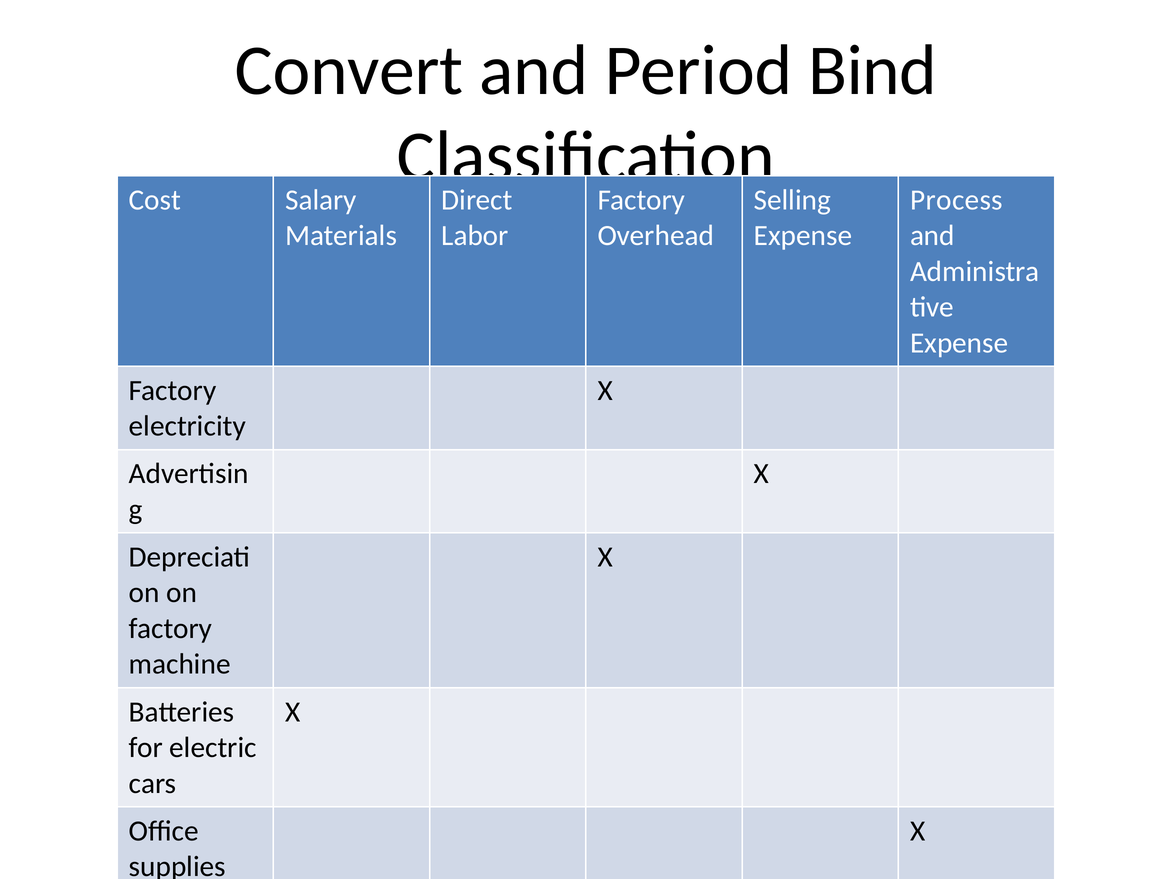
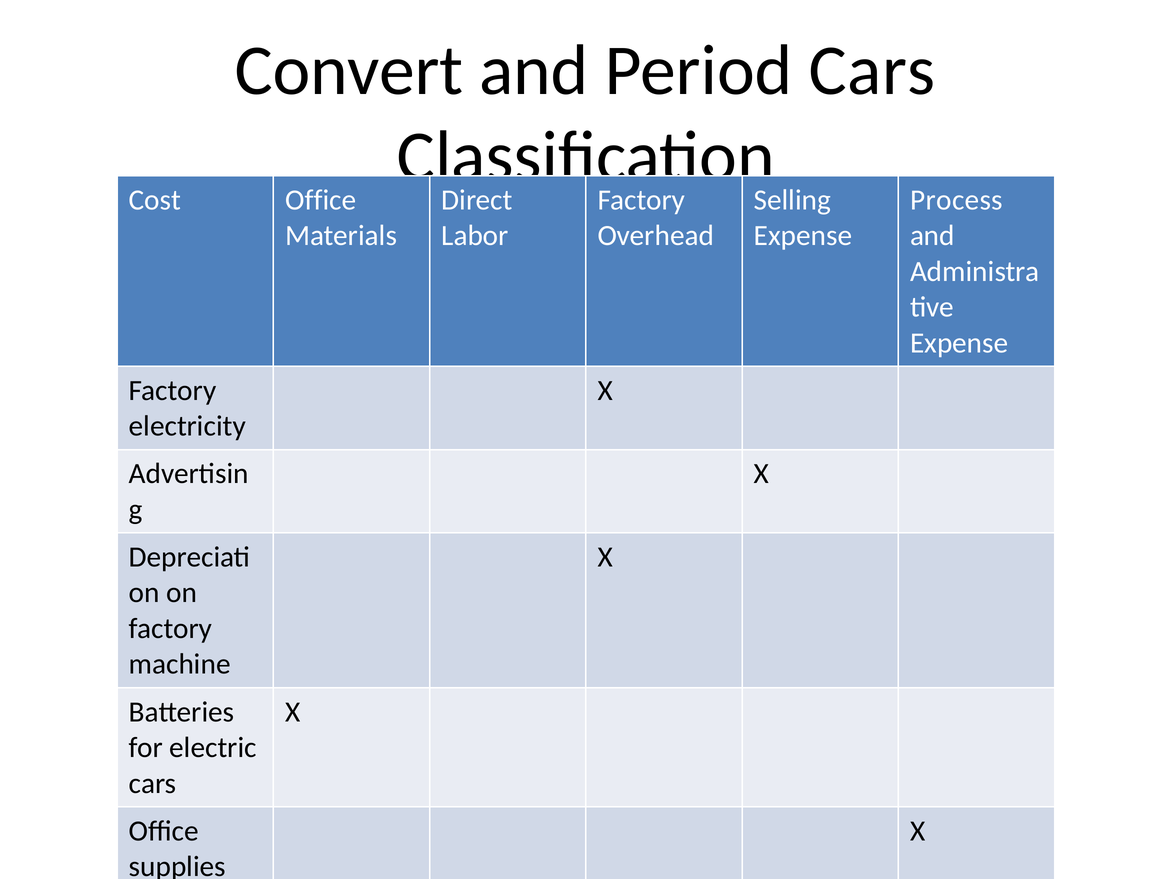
Period Bind: Bind -> Cars
Cost Salary: Salary -> Office
